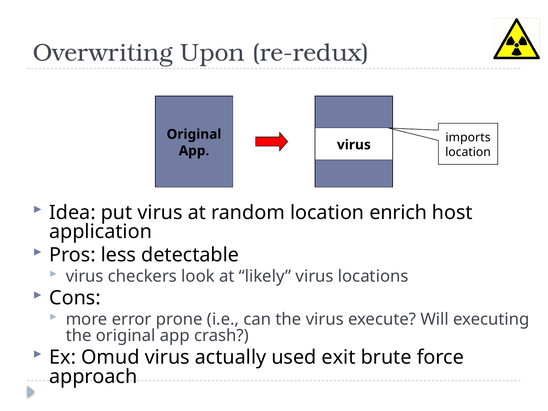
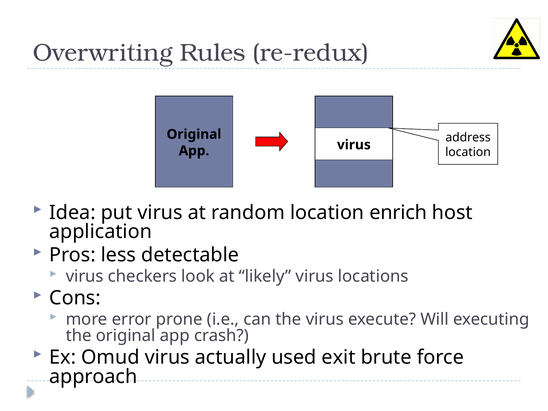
Upon: Upon -> Rules
imports: imports -> address
